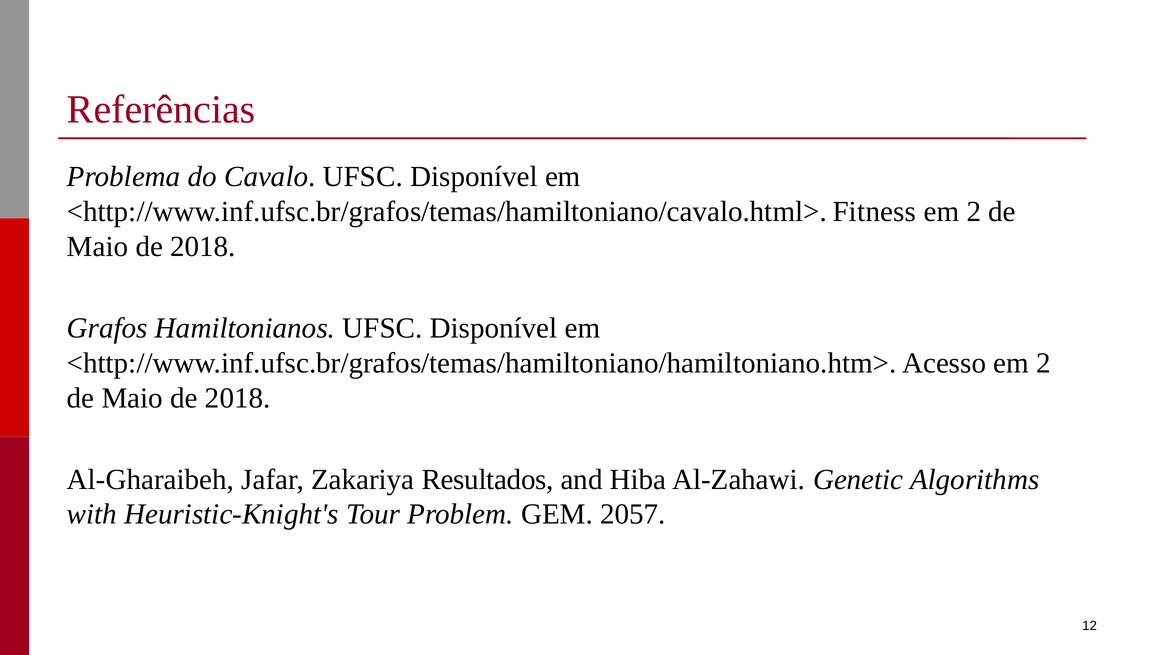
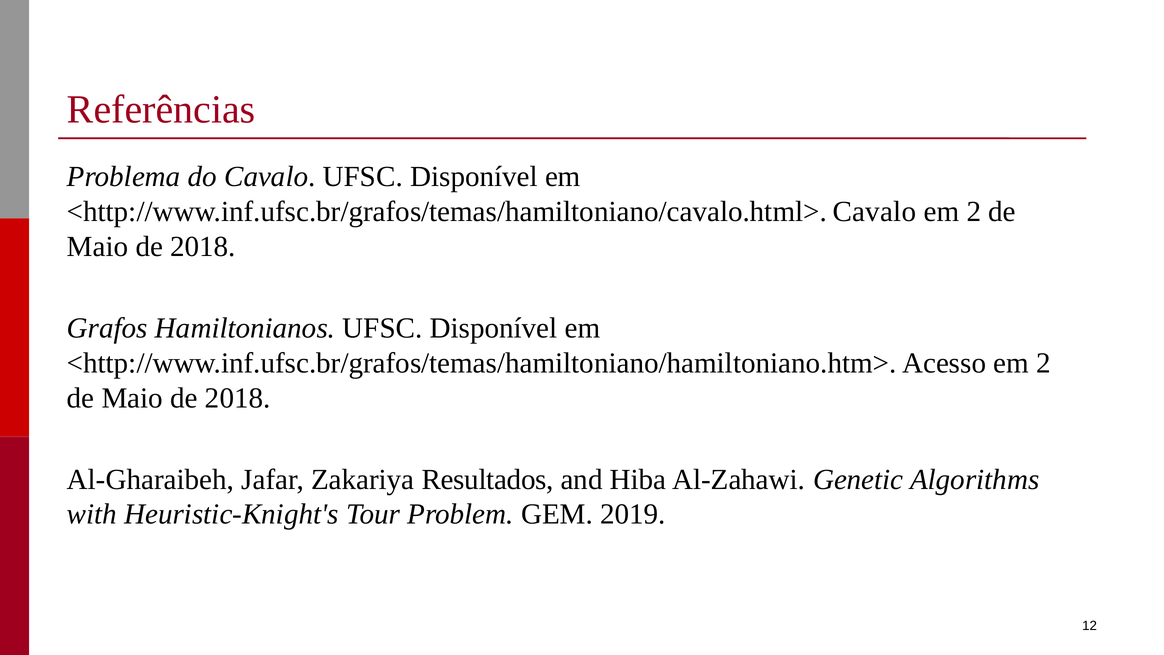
<http://www.inf.ufsc.br/grafos/temas/hamiltoniano/cavalo.html> Fitness: Fitness -> Cavalo
2057: 2057 -> 2019
